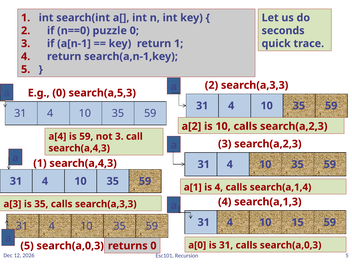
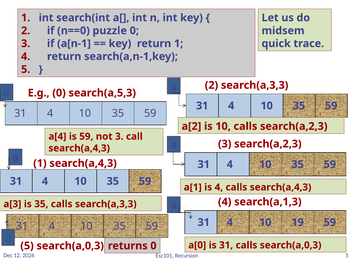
seconds: seconds -> midsem
calls search(a,1,4: search(a,1,4 -> search(a,4,3
15: 15 -> 19
